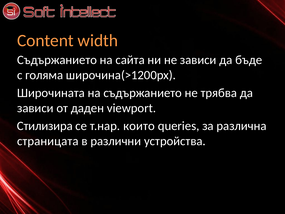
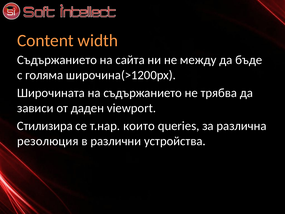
не зависи: зависи -> между
страницата: страницата -> резолюция
